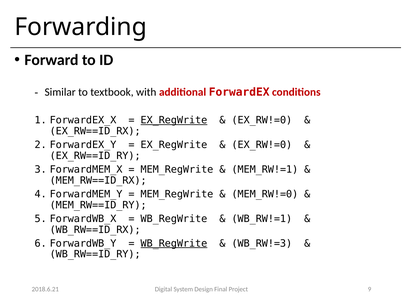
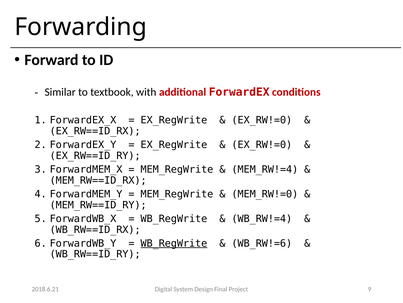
EX_RegWrite at (174, 120) underline: present -> none
MEM_RW!=1: MEM_RW!=1 -> MEM_RW!=4
WB_RW!=1: WB_RW!=1 -> WB_RW!=4
WB_RW!=3: WB_RW!=3 -> WB_RW!=6
